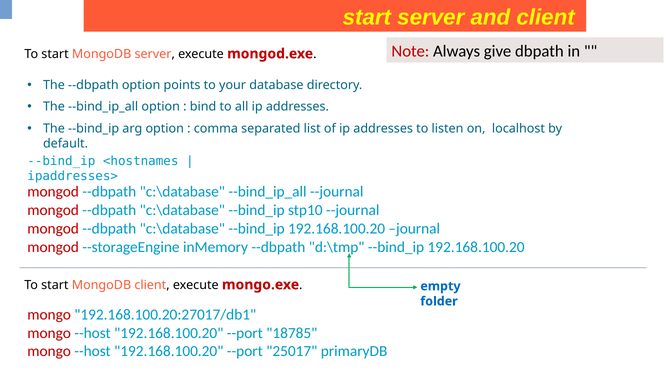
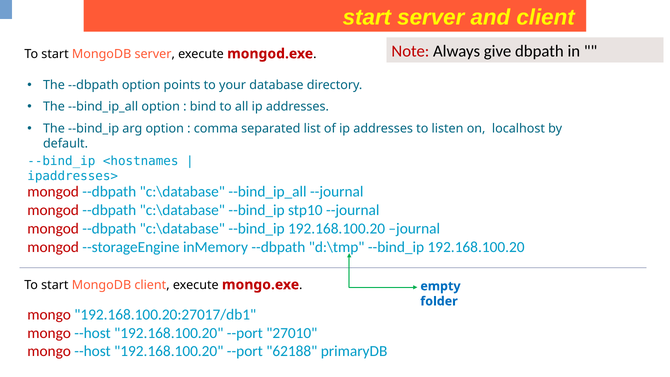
18785: 18785 -> 27010
25017: 25017 -> 62188
